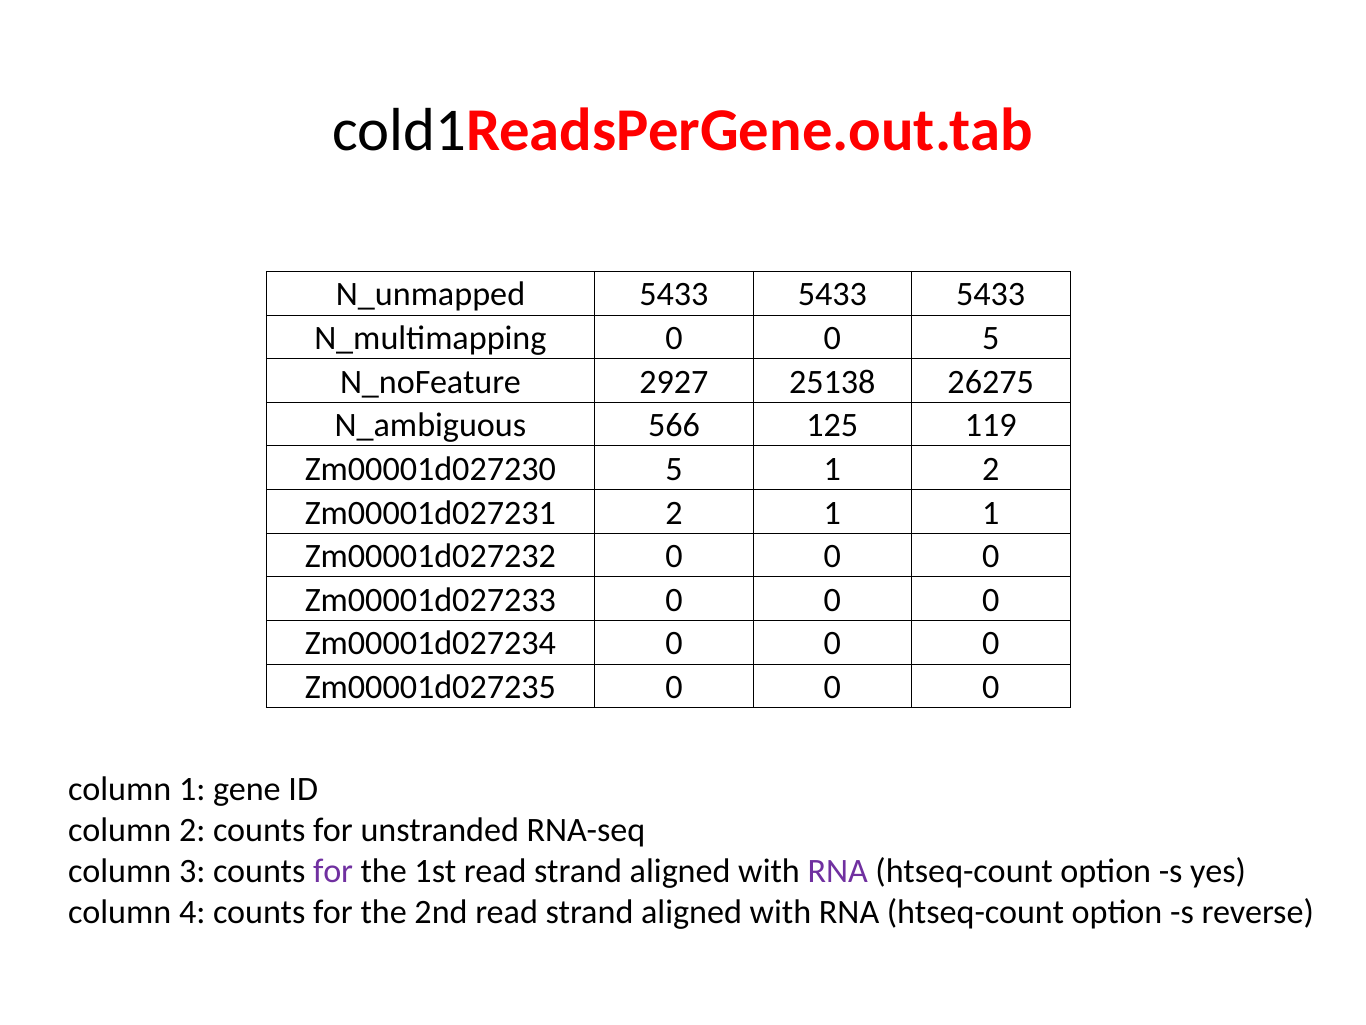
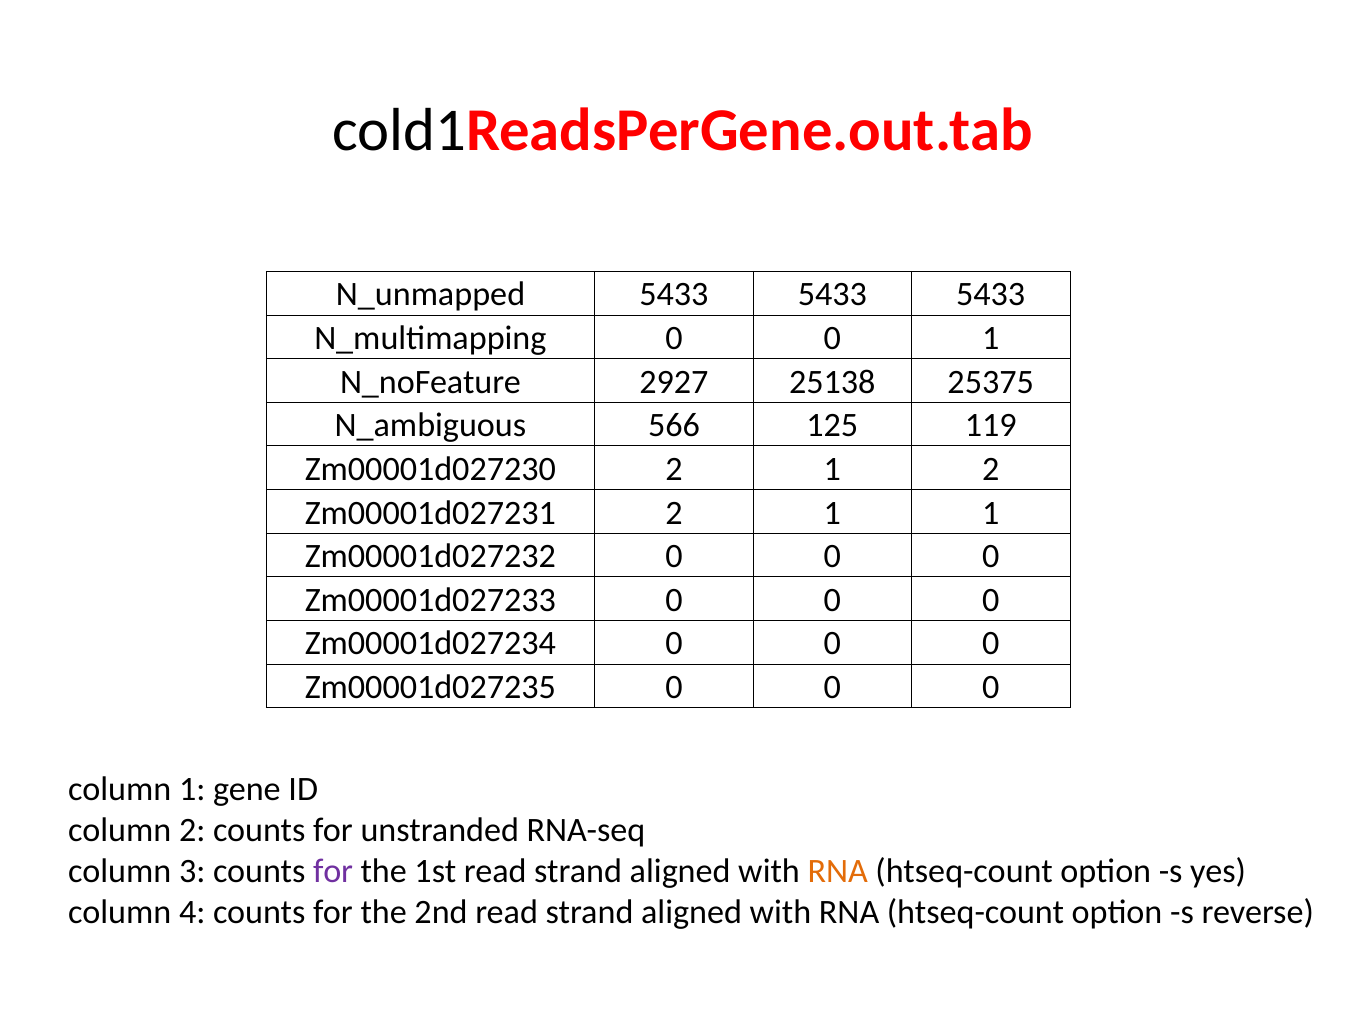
0 5: 5 -> 1
26275: 26275 -> 25375
Zm00001d027230 5: 5 -> 2
RNA at (838, 870) colour: purple -> orange
